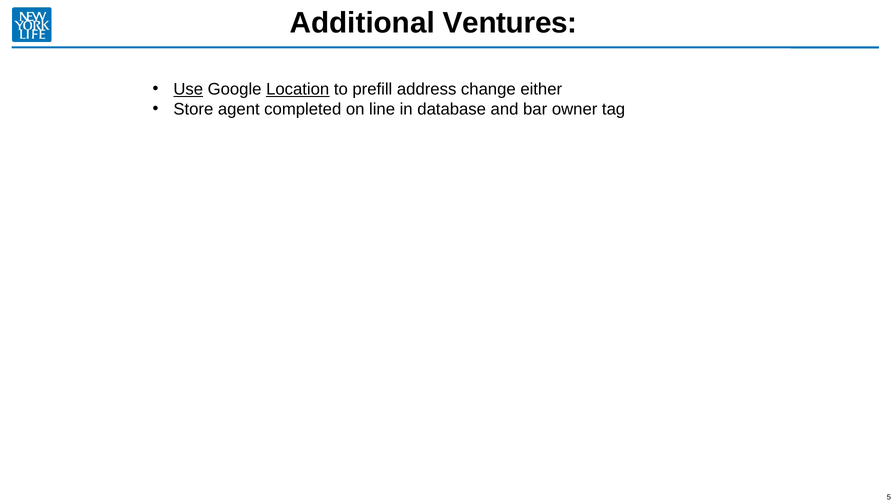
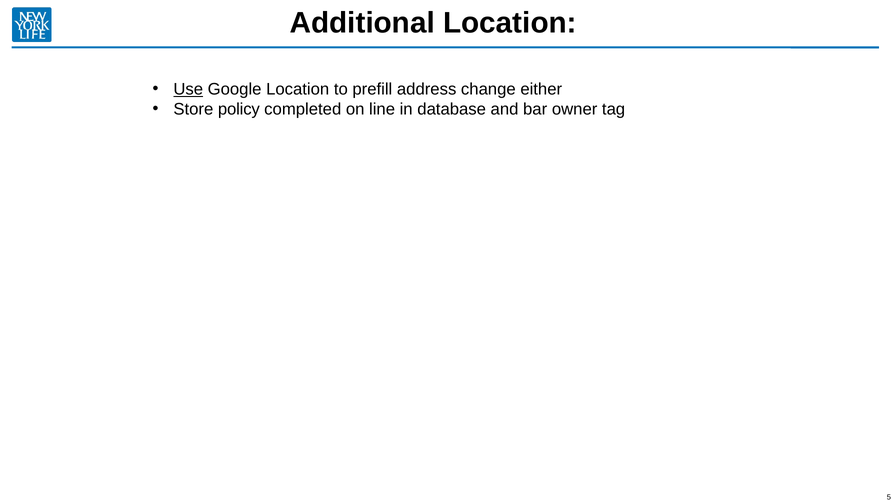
Additional Ventures: Ventures -> Location
Location at (298, 89) underline: present -> none
agent: agent -> policy
